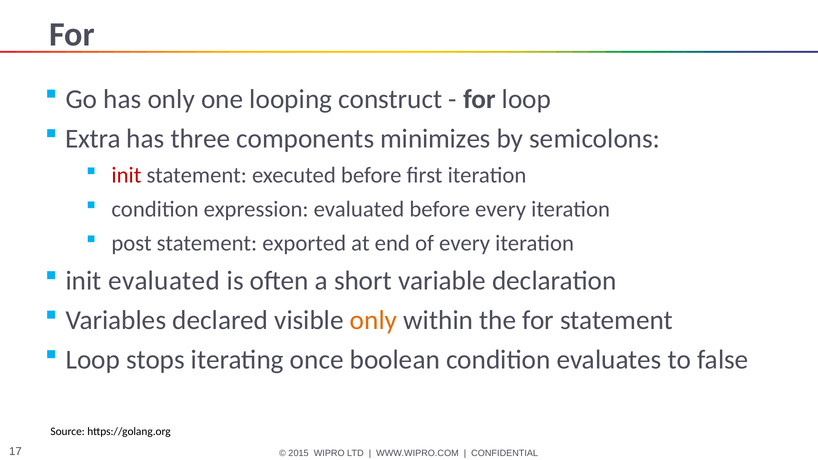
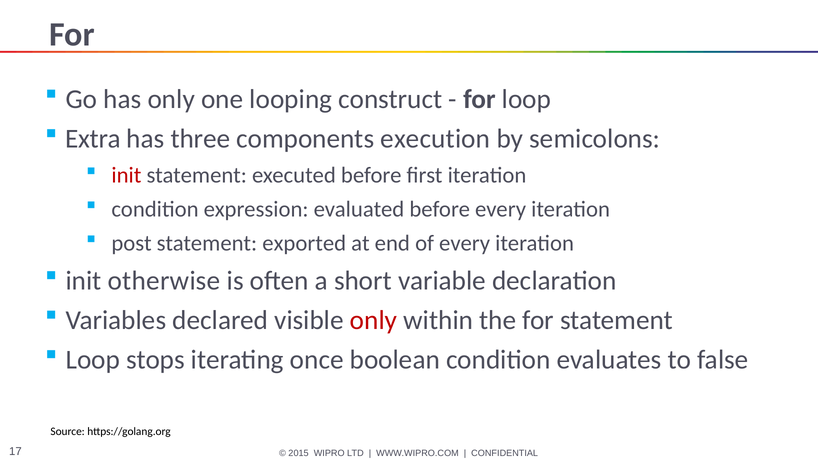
minimizes: minimizes -> execution
init evaluated: evaluated -> otherwise
only at (374, 320) colour: orange -> red
